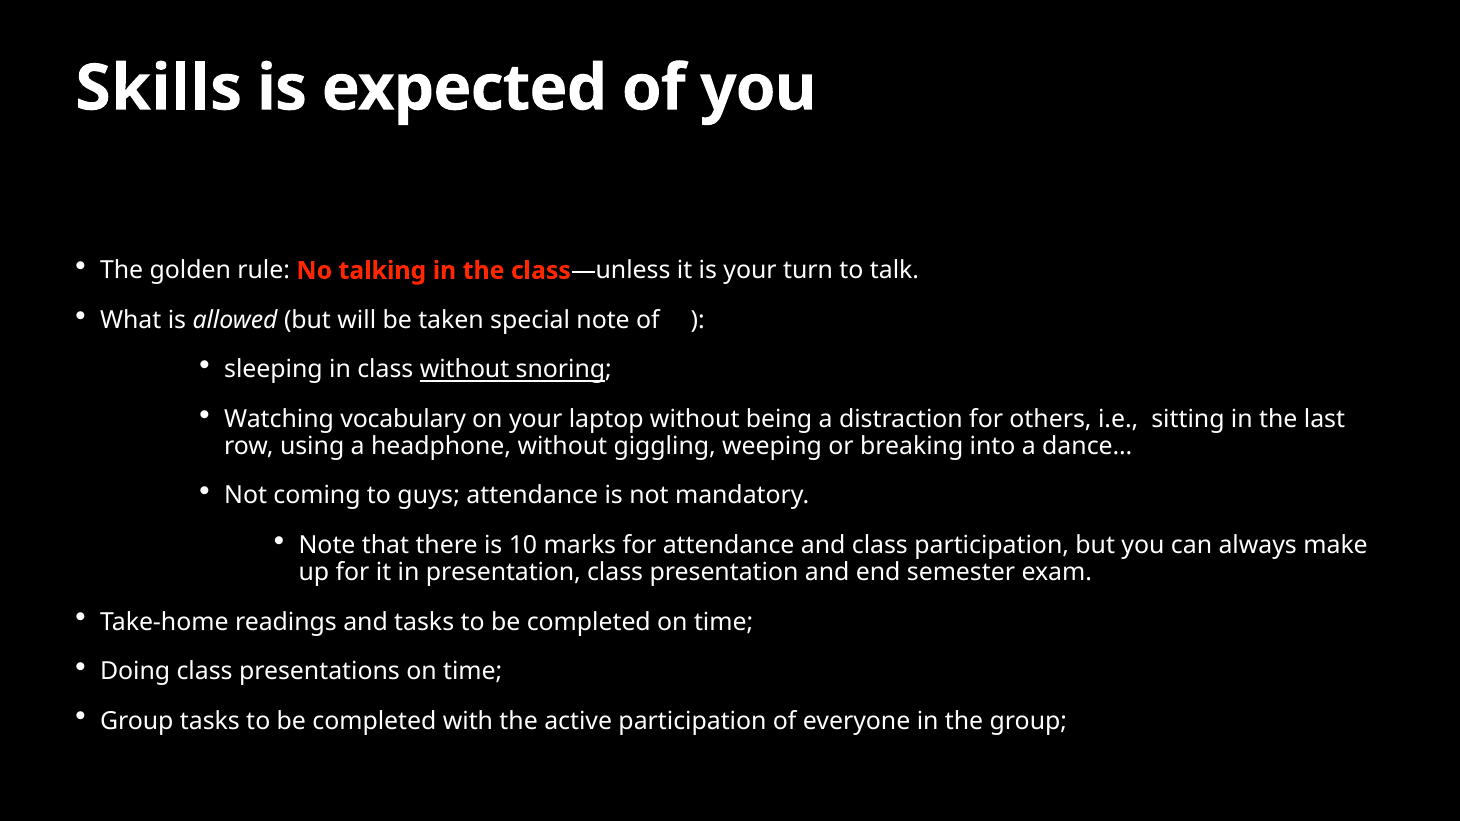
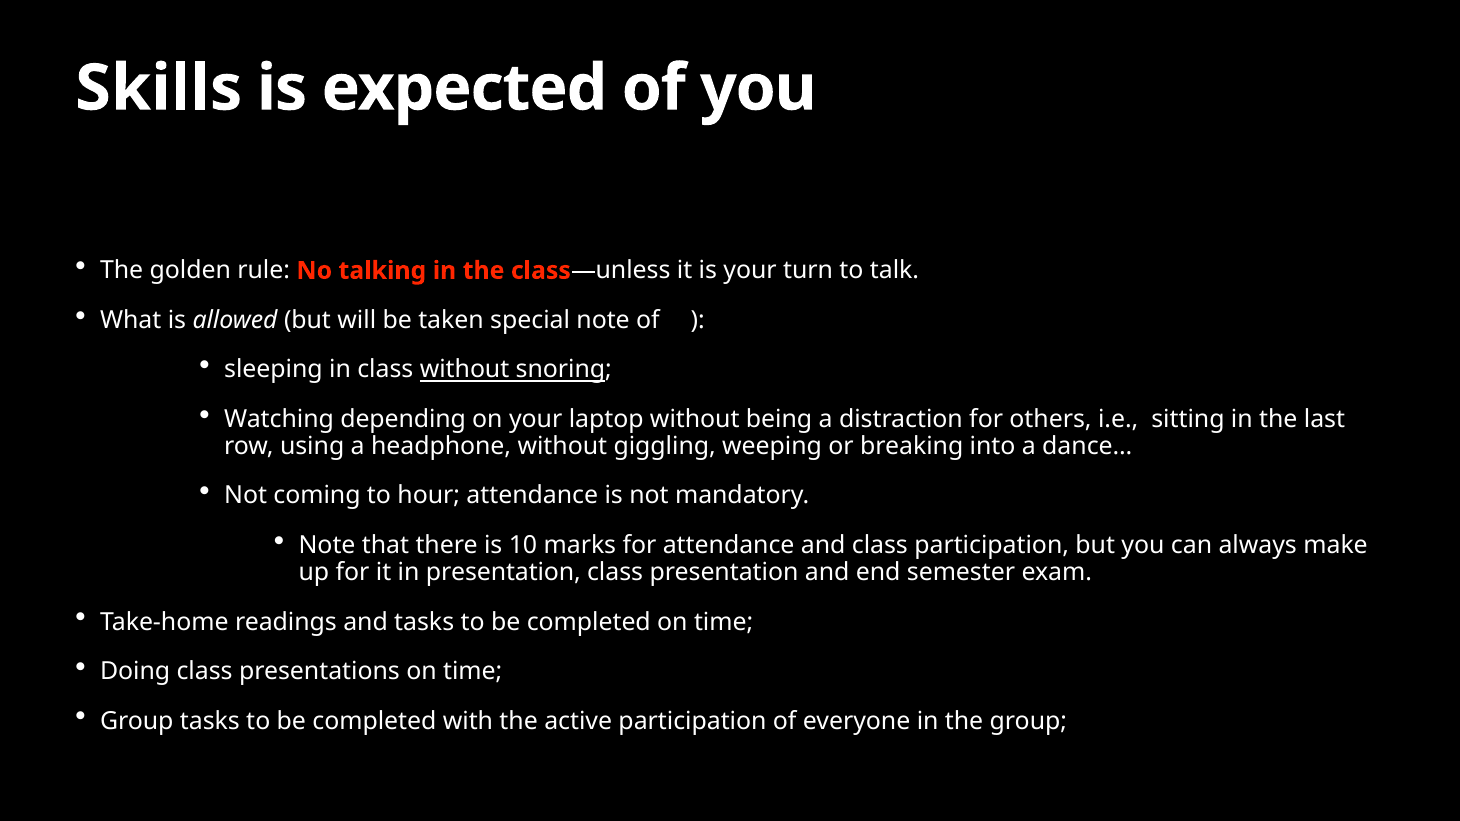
vocabulary: vocabulary -> depending
guys: guys -> hour
